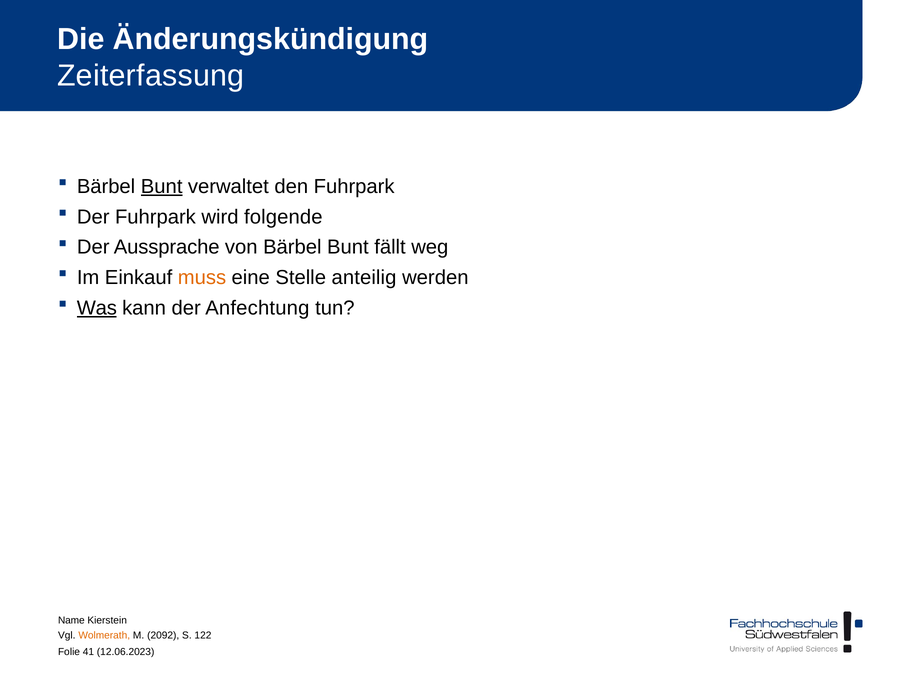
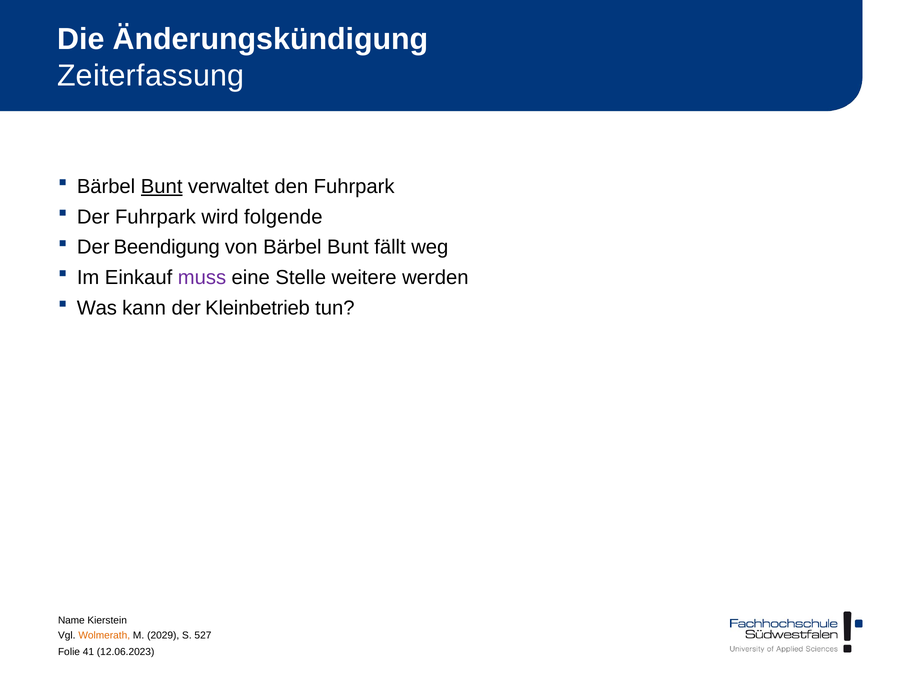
Aussprache: Aussprache -> Beendigung
muss colour: orange -> purple
anteilig: anteilig -> weitere
Was underline: present -> none
Anfechtung: Anfechtung -> Kleinbetrieb
2092: 2092 -> 2029
122: 122 -> 527
